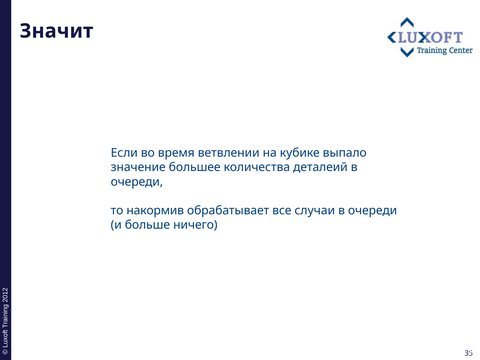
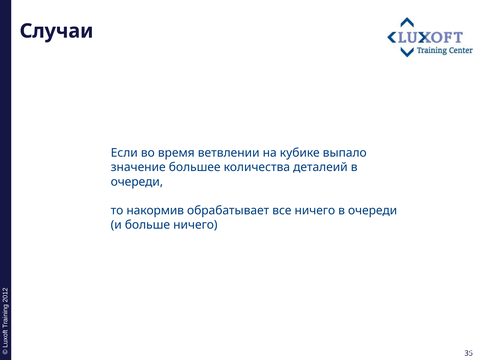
Значит: Значит -> Случаи
все случаи: случаи -> ничего
